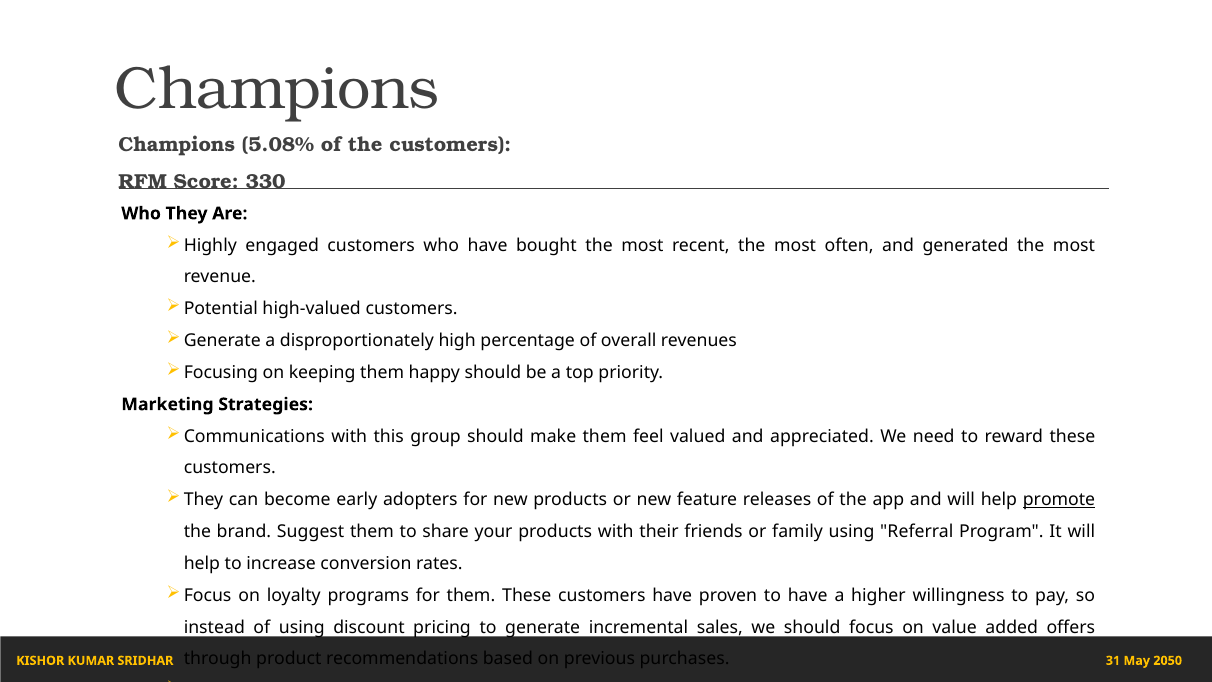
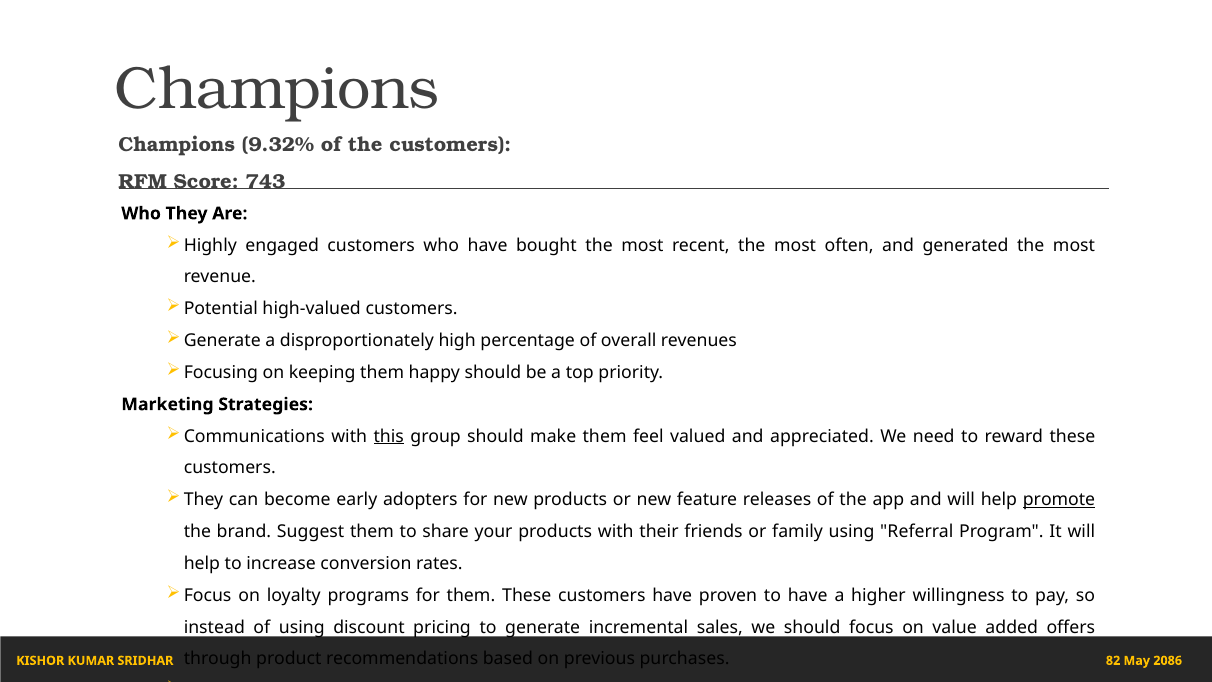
5.08%: 5.08% -> 9.32%
330: 330 -> 743
this underline: none -> present
31: 31 -> 82
2050: 2050 -> 2086
